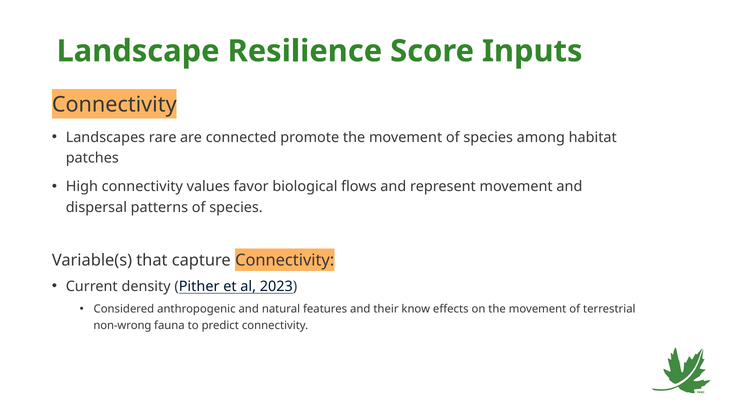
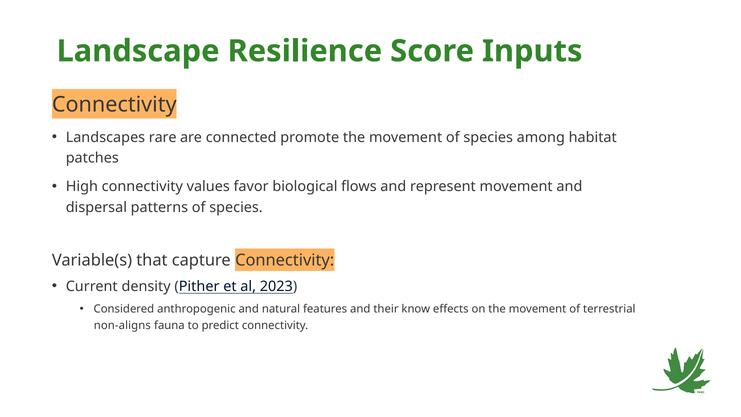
non-wrong: non-wrong -> non-aligns
